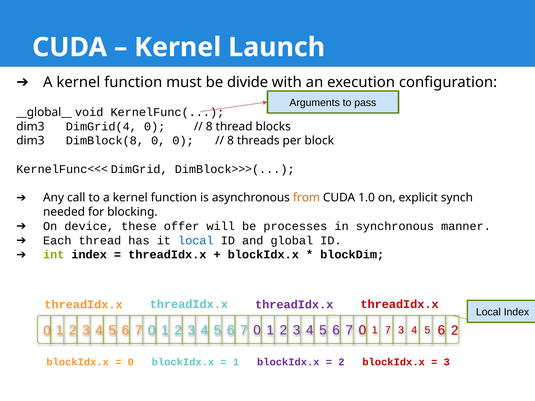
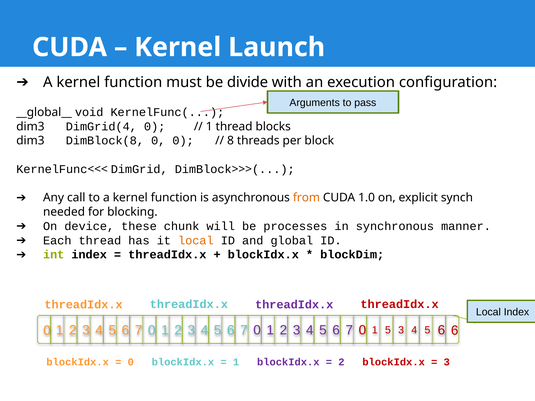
8 at (209, 127): 8 -> 1
offer: offer -> chunk
local at (196, 241) colour: blue -> orange
1 7: 7 -> 5
2 at (455, 330): 2 -> 6
